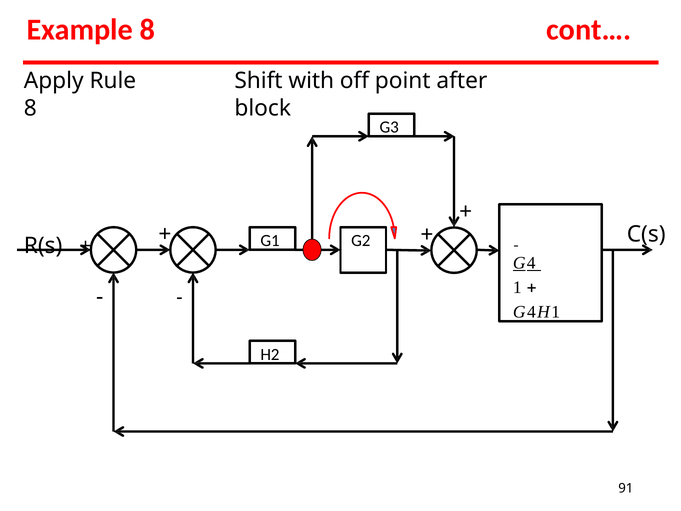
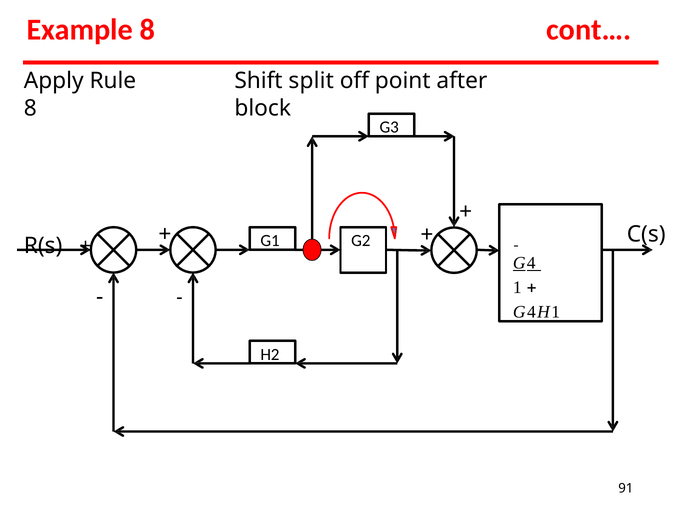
with: with -> split
